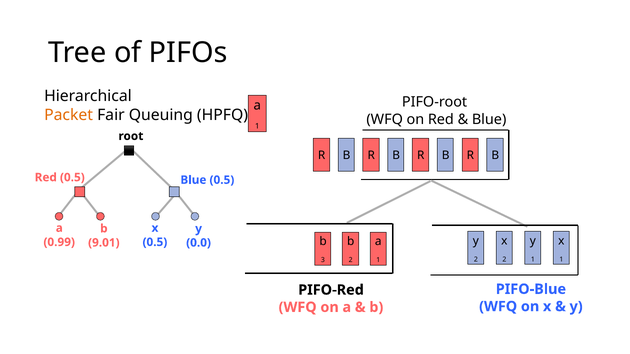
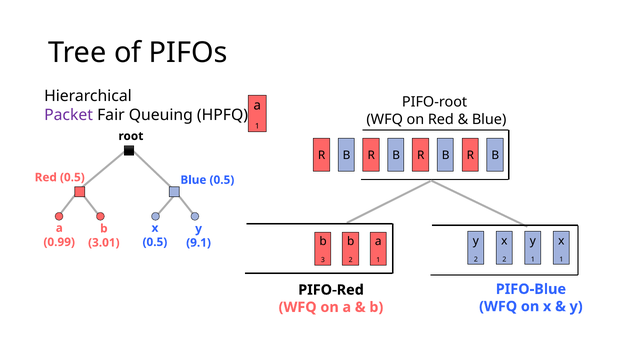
Packet colour: orange -> purple
9.01: 9.01 -> 3.01
0.0: 0.0 -> 9.1
